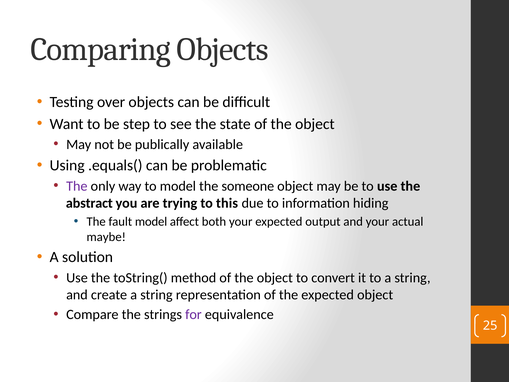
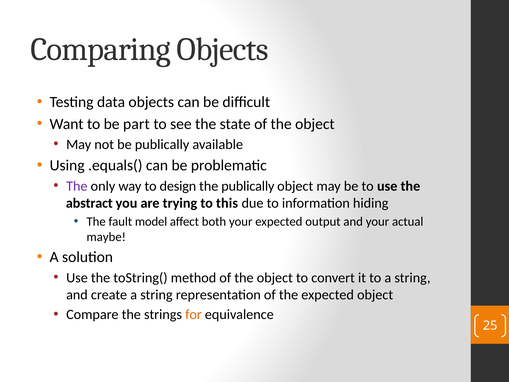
over: over -> data
step: step -> part
to model: model -> design
the someone: someone -> publically
for colour: purple -> orange
